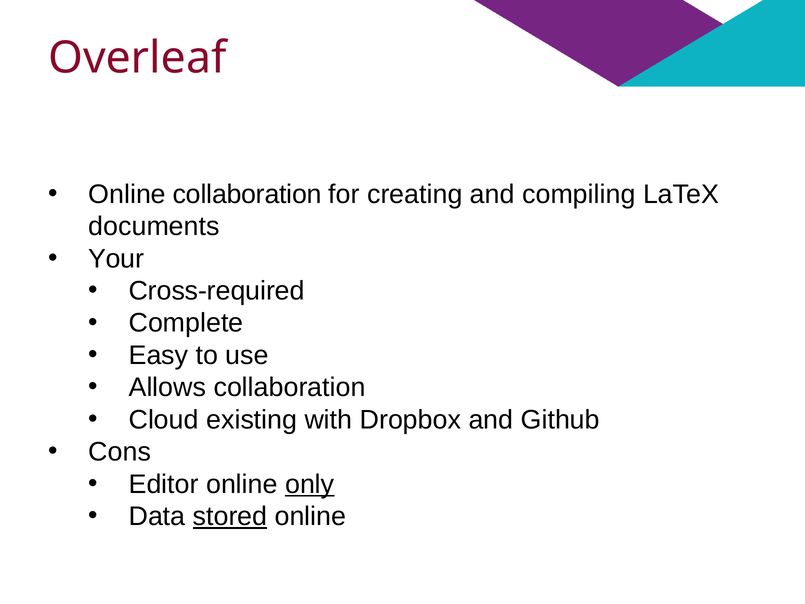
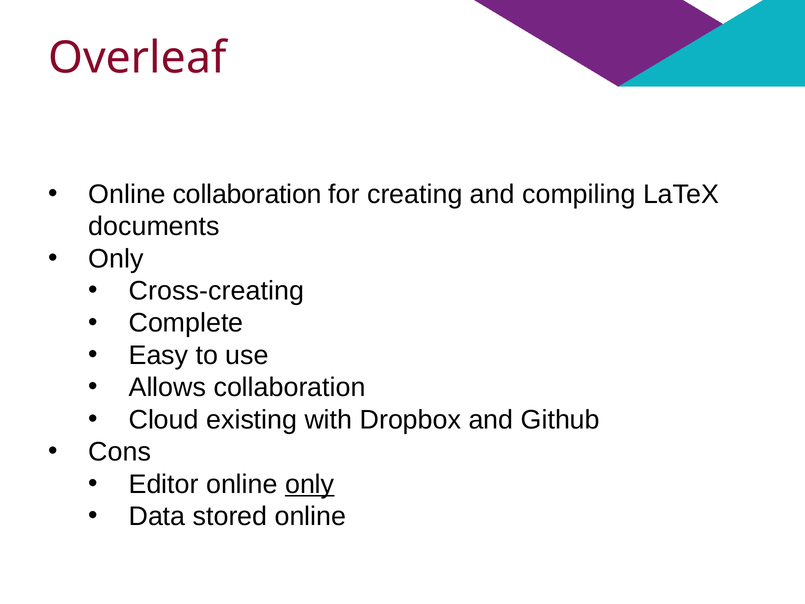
Your at (116, 259): Your -> Only
Cross-required: Cross-required -> Cross-creating
stored underline: present -> none
